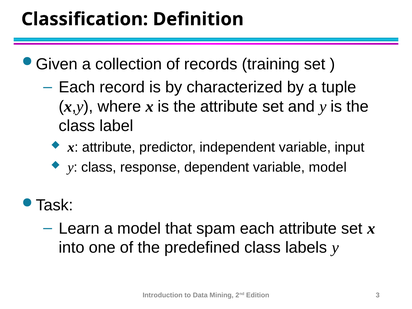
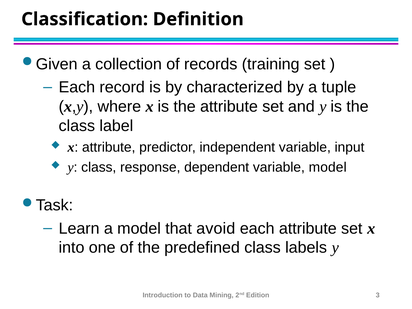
spam: spam -> avoid
